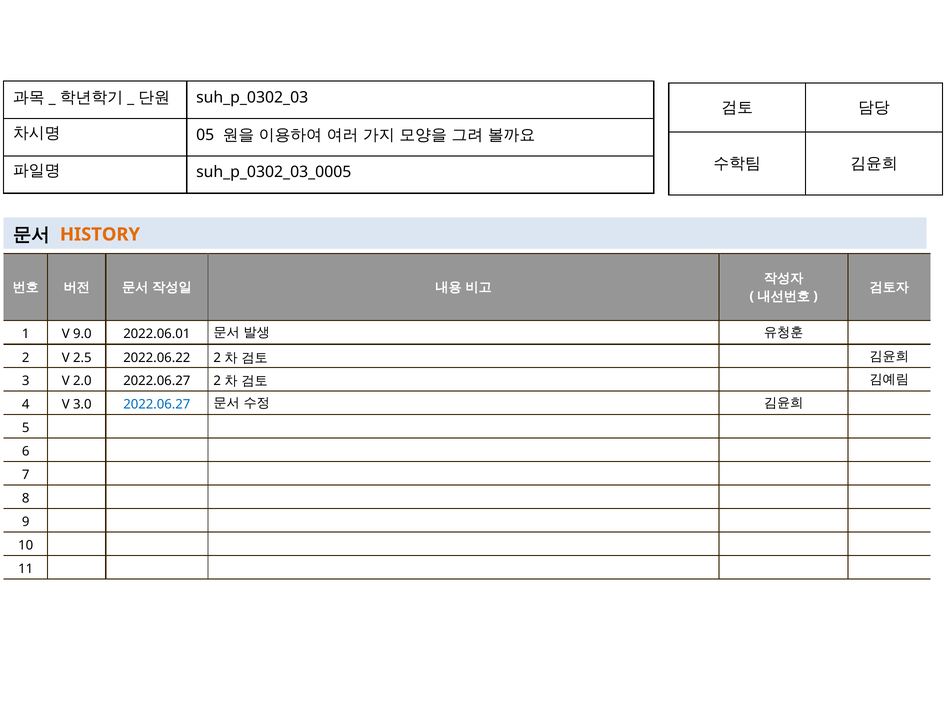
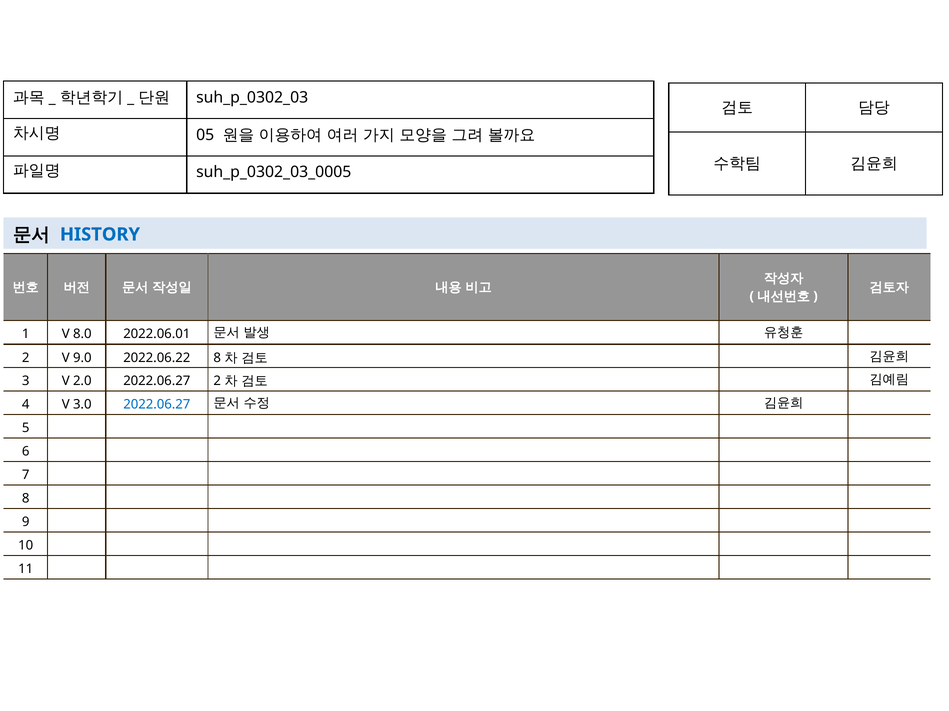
HISTORY colour: orange -> blue
9.0: 9.0 -> 8.0
2.5: 2.5 -> 9.0
2022.06.22 2: 2 -> 8
